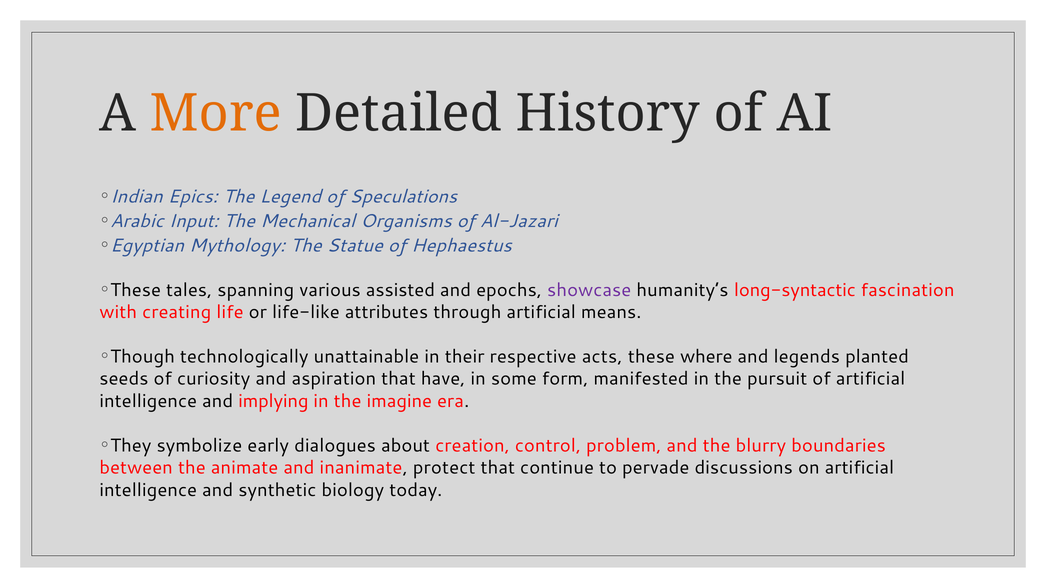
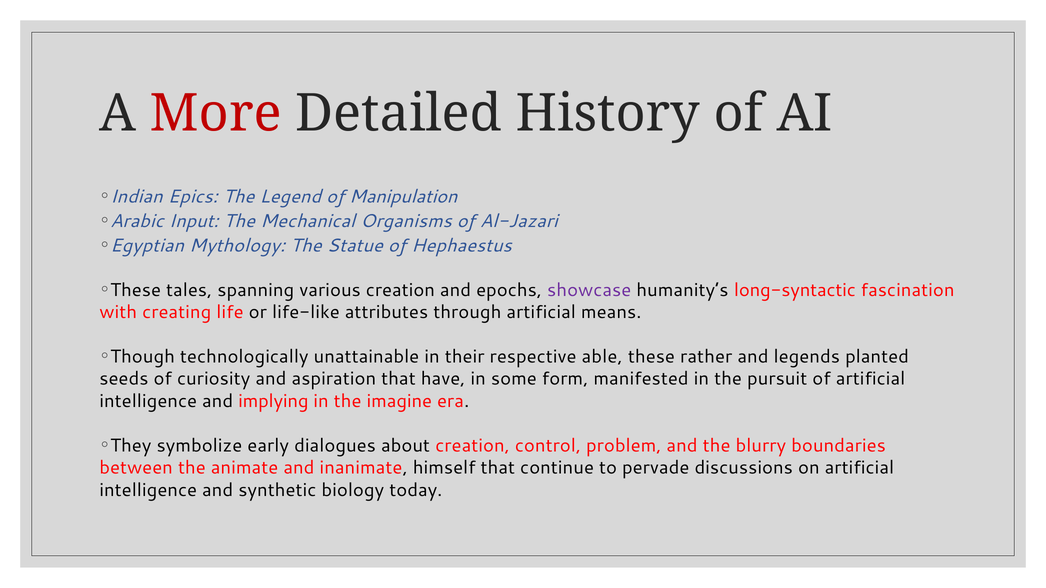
More colour: orange -> red
Speculations: Speculations -> Manipulation
various assisted: assisted -> creation
acts: acts -> able
where: where -> rather
protect: protect -> himself
